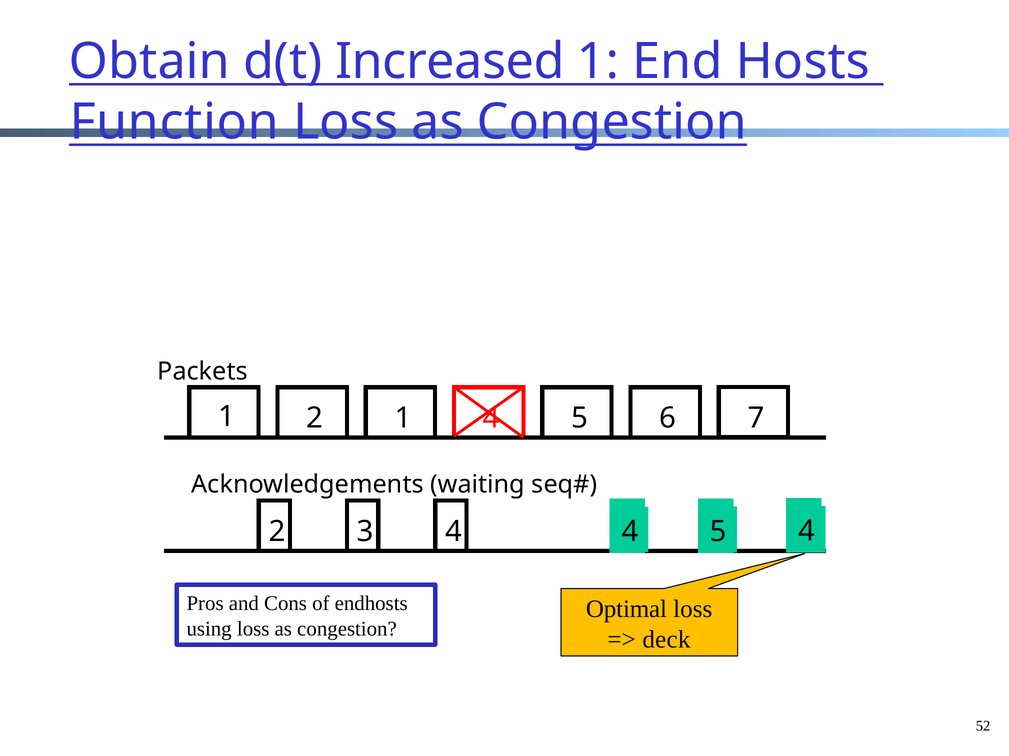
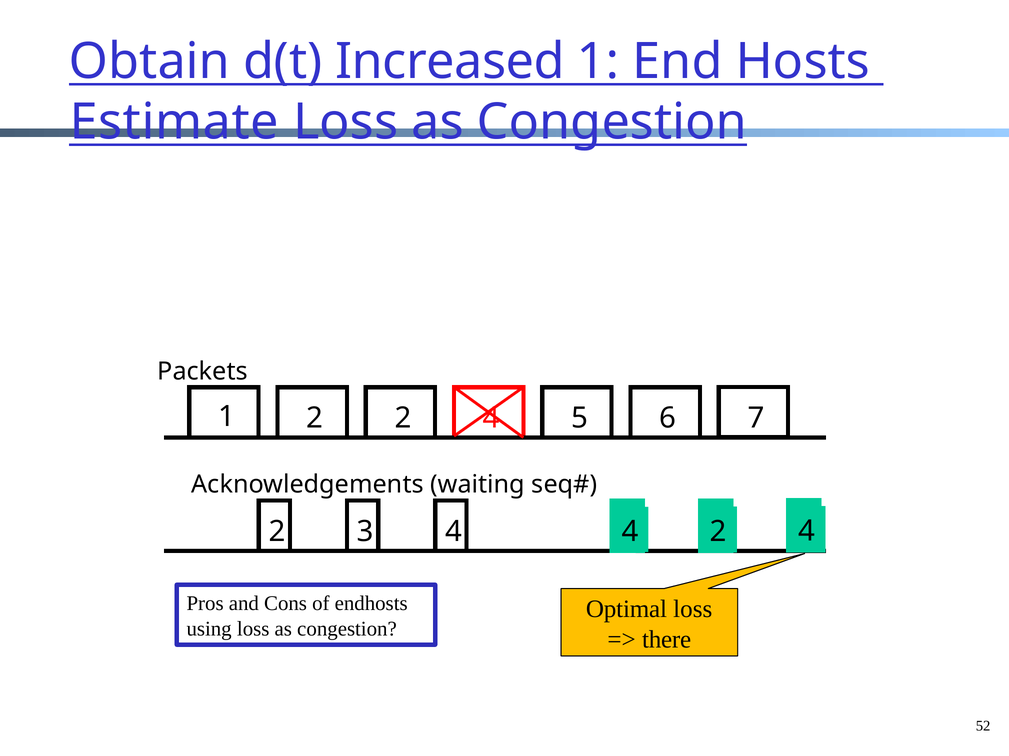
Function: Function -> Estimate
2 1: 1 -> 2
4 4 5: 5 -> 2
deck: deck -> there
